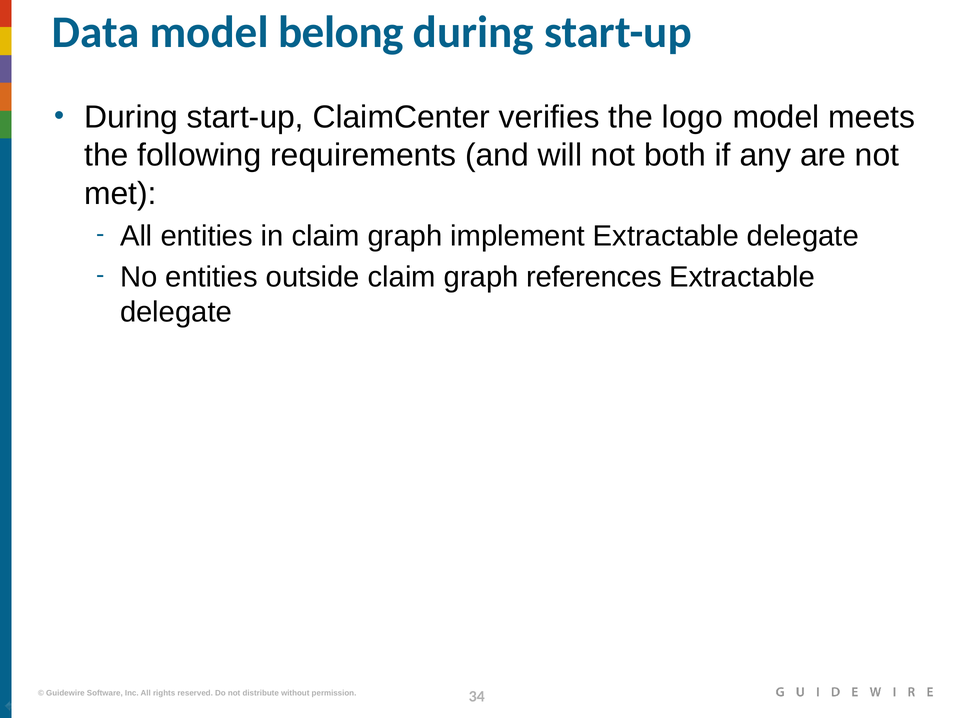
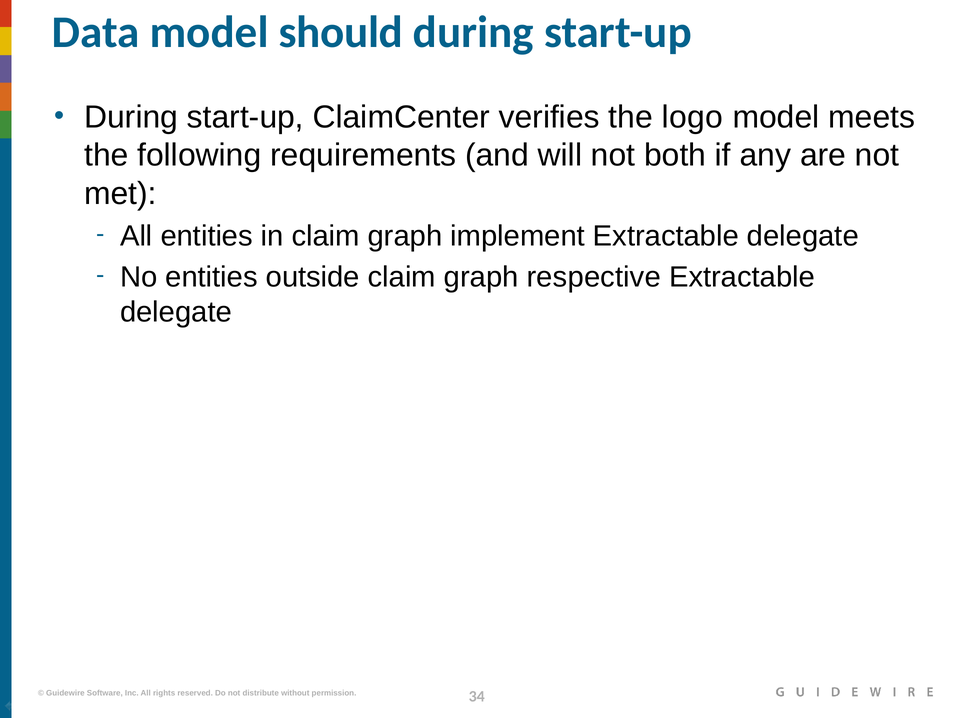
belong: belong -> should
references: references -> respective
